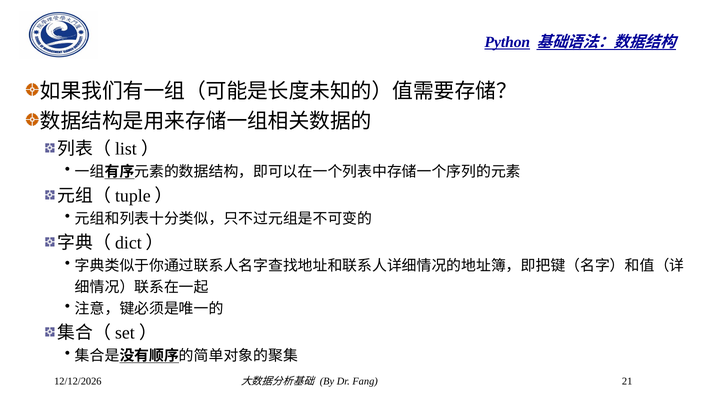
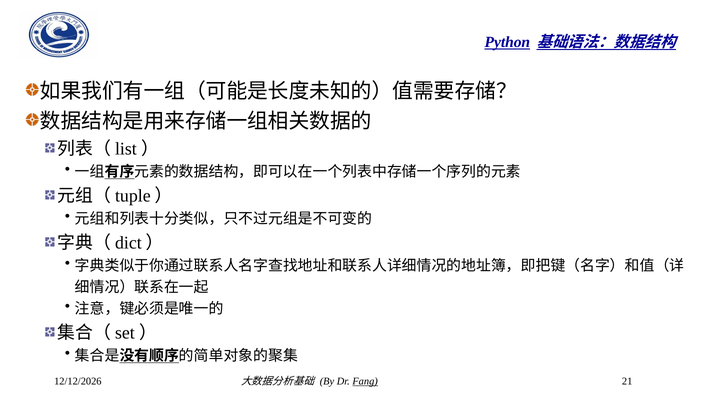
Fang underline: none -> present
